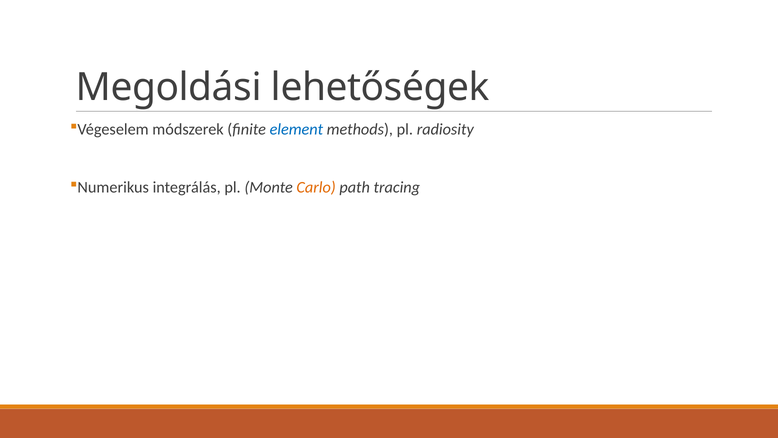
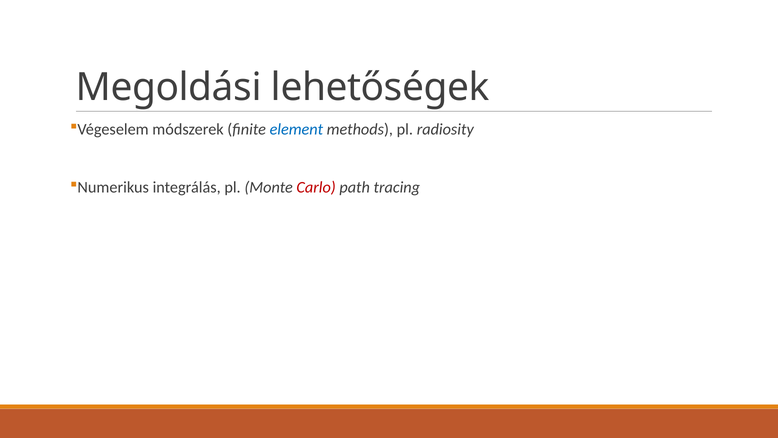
Carlo colour: orange -> red
